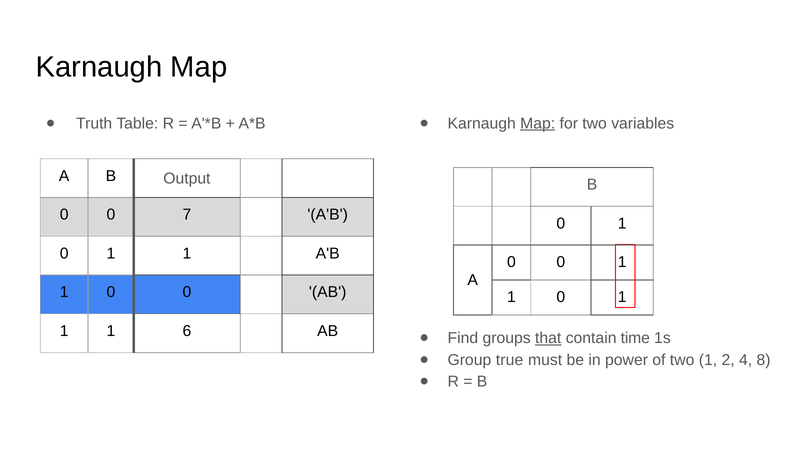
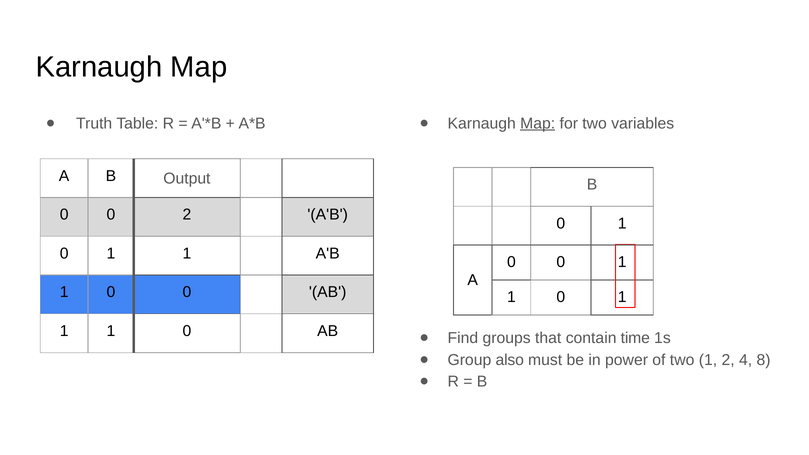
0 7: 7 -> 2
6 at (187, 331): 6 -> 0
that underline: present -> none
true: true -> also
